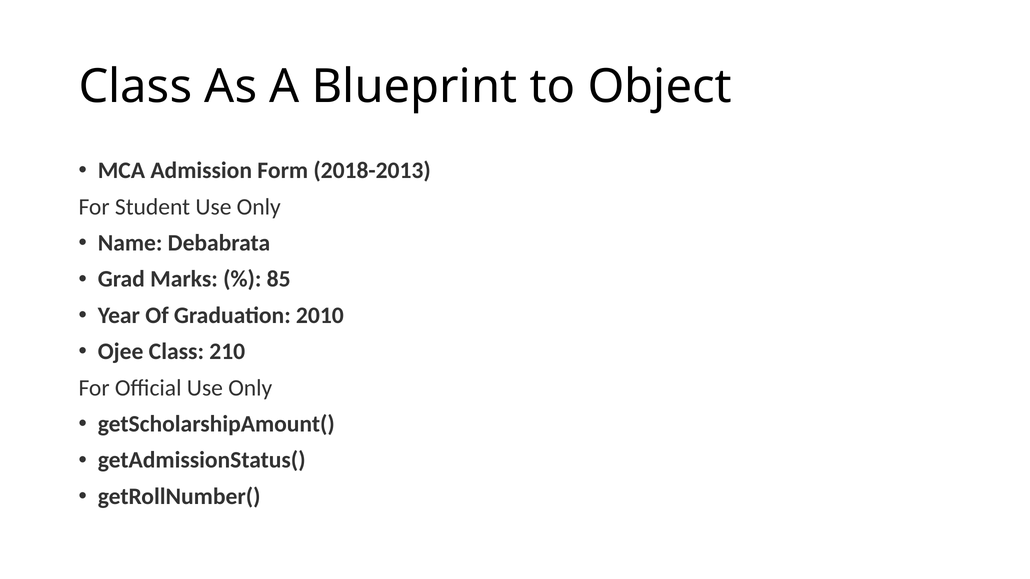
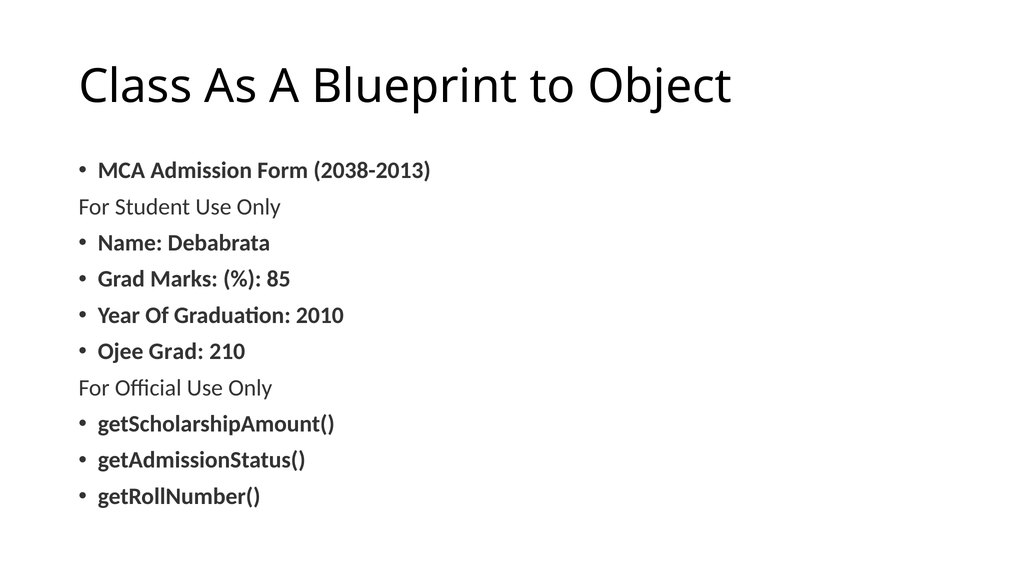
2018-2013: 2018-2013 -> 2038-2013
Ojee Class: Class -> Grad
